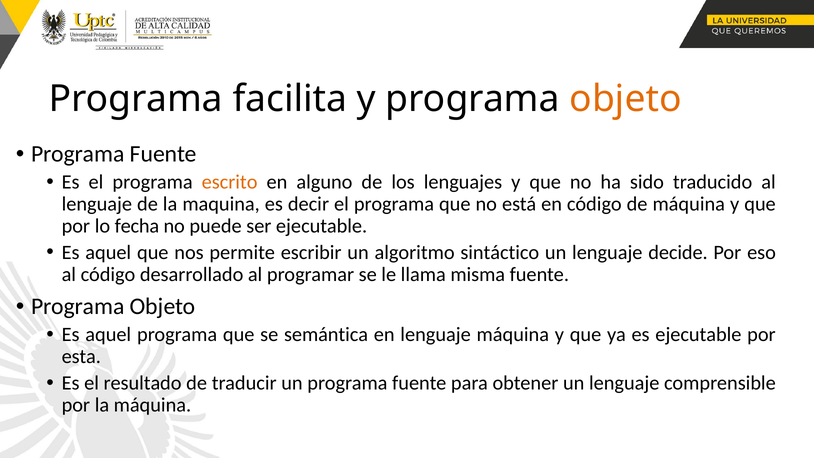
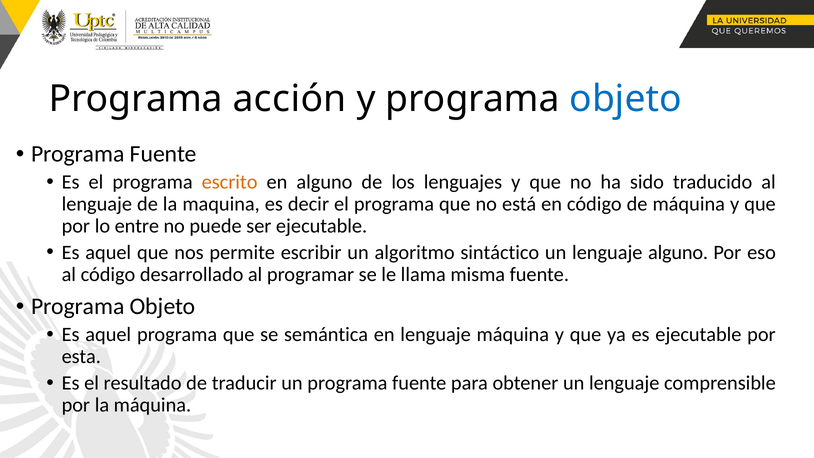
facilita: facilita -> acción
objeto at (626, 99) colour: orange -> blue
fecha: fecha -> entre
lenguaje decide: decide -> alguno
